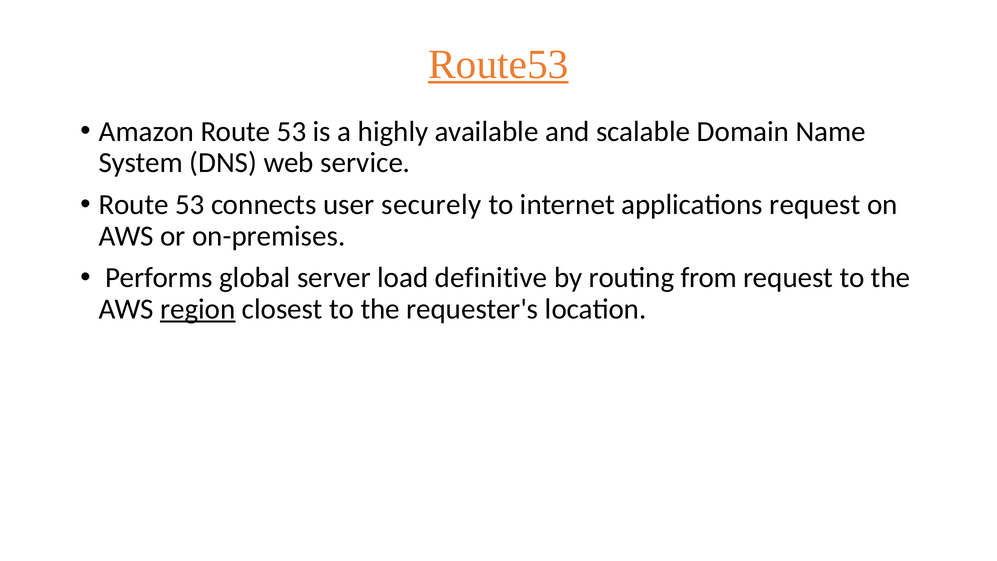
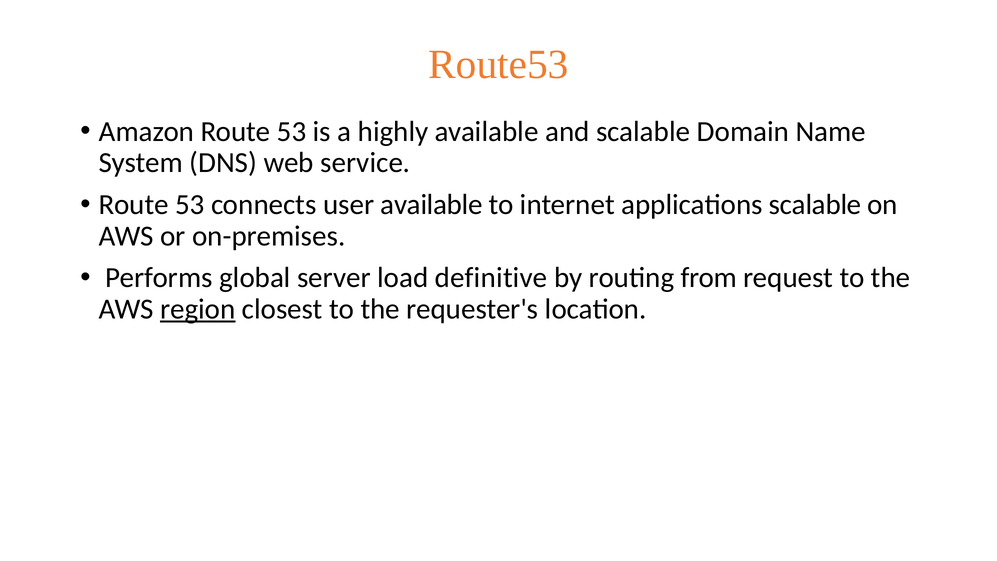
Route53 underline: present -> none
user securely: securely -> available
applications request: request -> scalable
